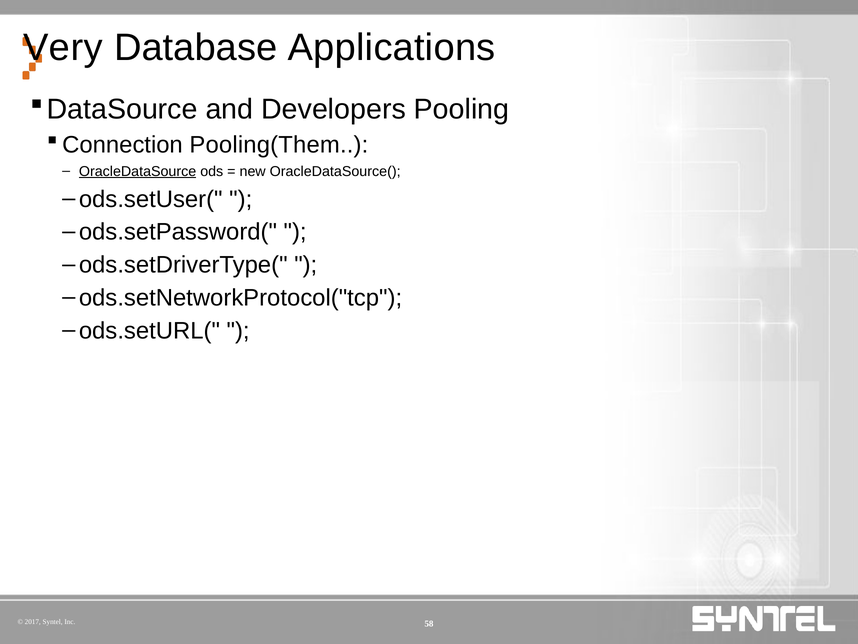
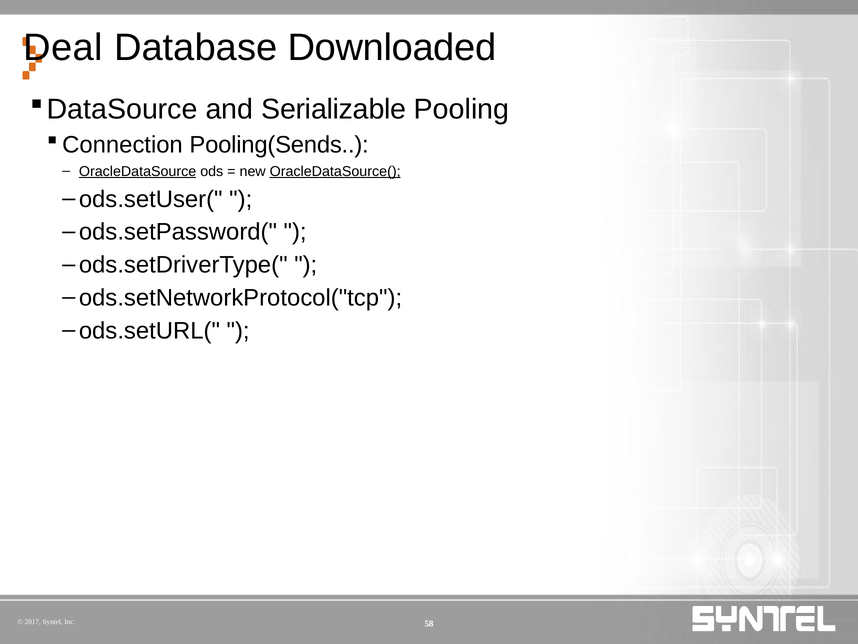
Very: Very -> Deal
Applications: Applications -> Downloaded
Developers: Developers -> Serializable
Pooling(Them: Pooling(Them -> Pooling(Sends
OracleDataSource( underline: none -> present
